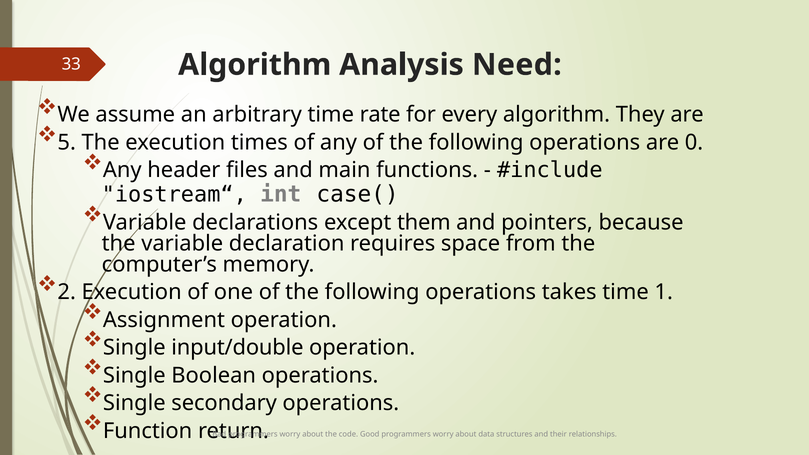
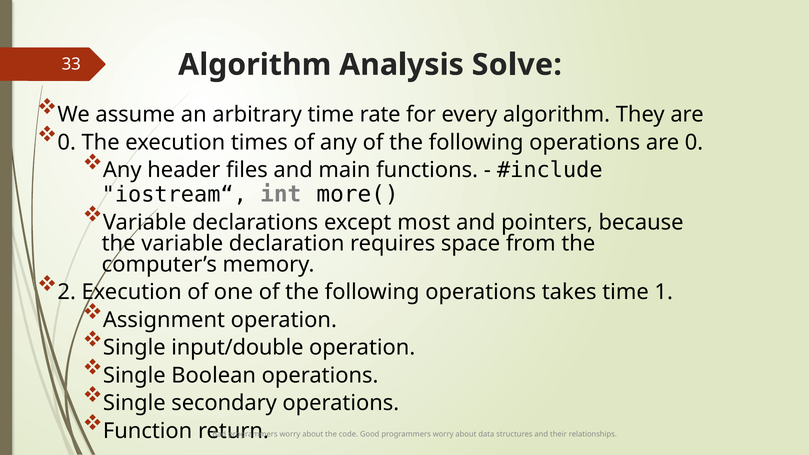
Need: Need -> Solve
5 at (67, 143): 5 -> 0
case(: case( -> more(
them: them -> most
